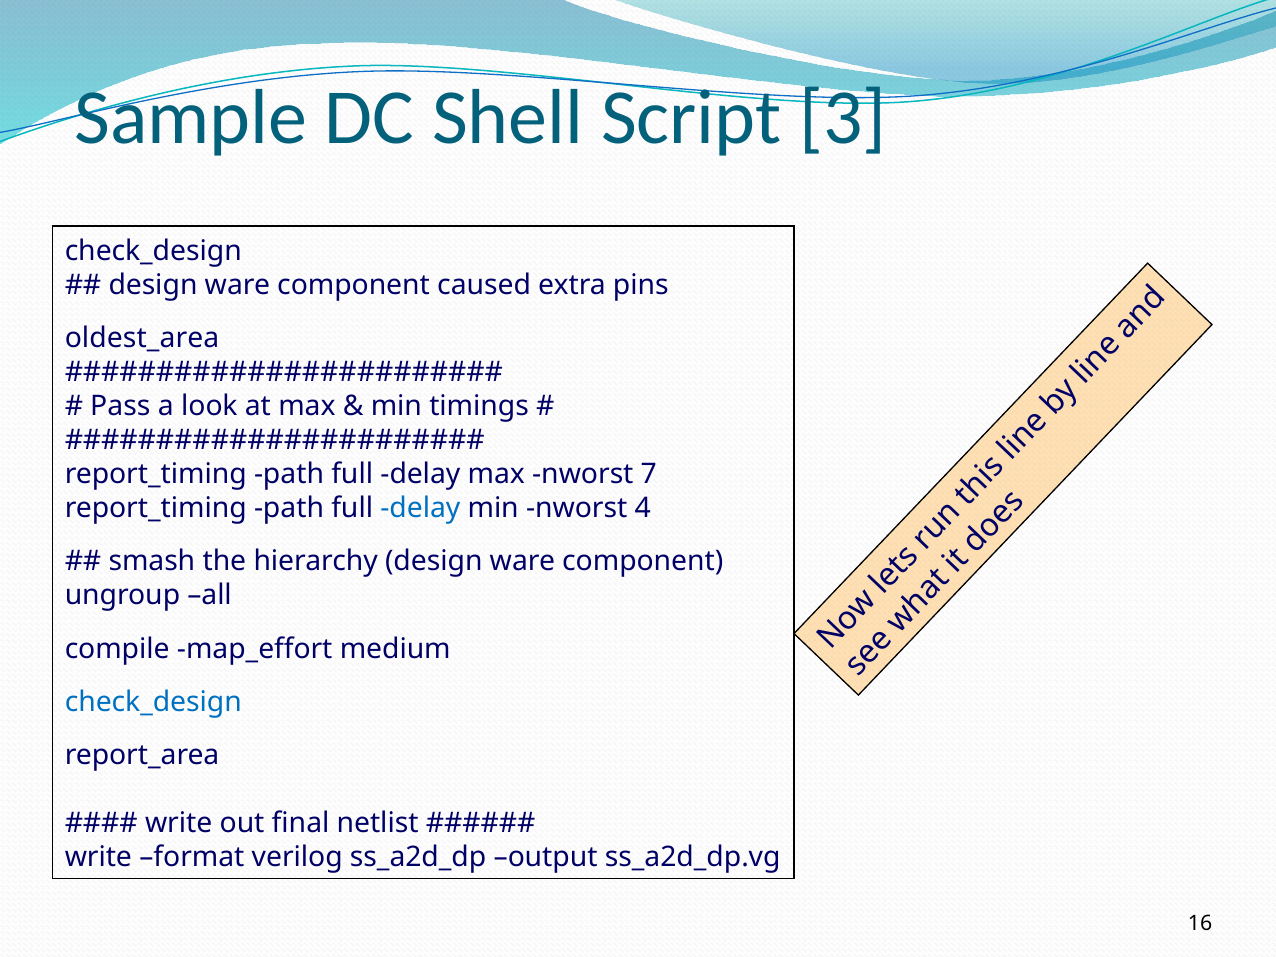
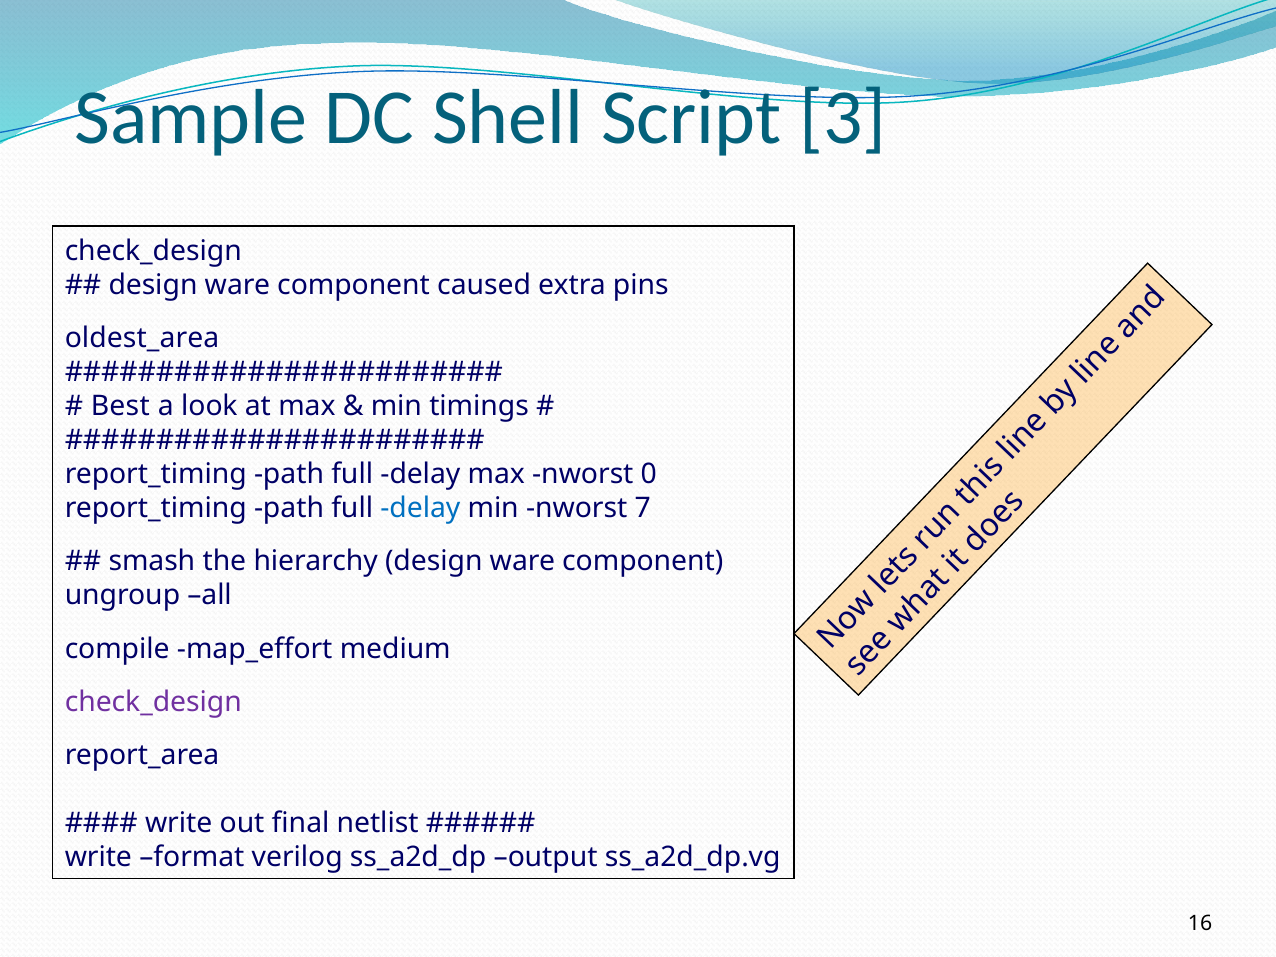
Pass: Pass -> Best
7: 7 -> 0
4: 4 -> 7
check_design at (153, 702) colour: blue -> purple
